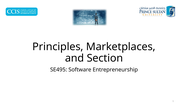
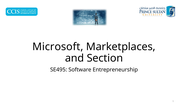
Principles: Principles -> Microsoft
